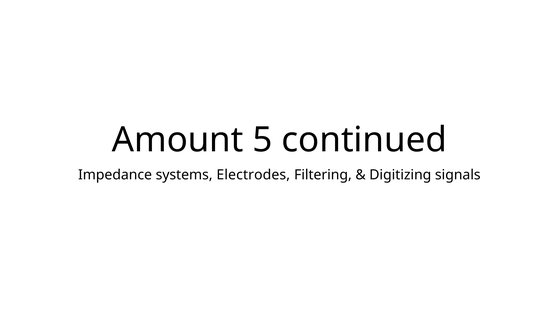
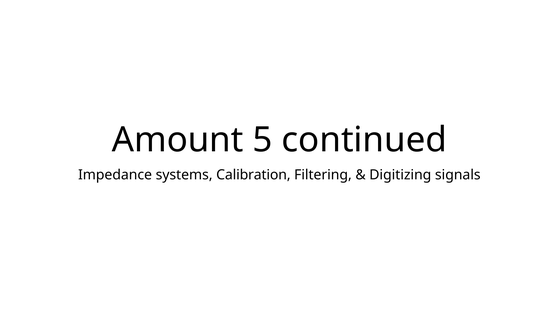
Electrodes: Electrodes -> Calibration
